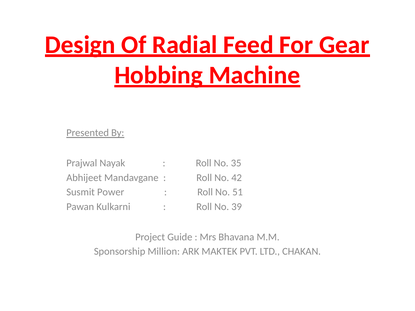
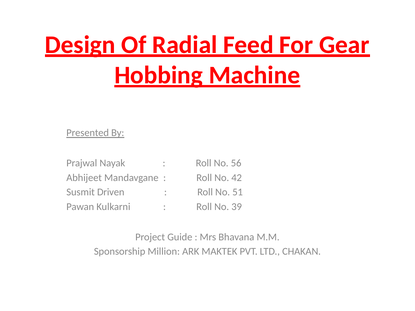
35: 35 -> 56
Power: Power -> Driven
